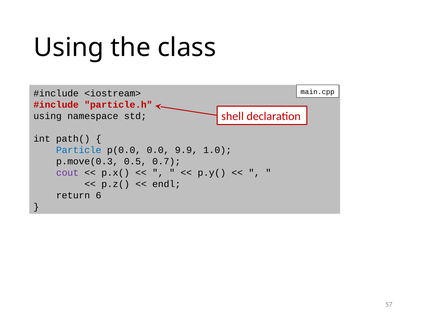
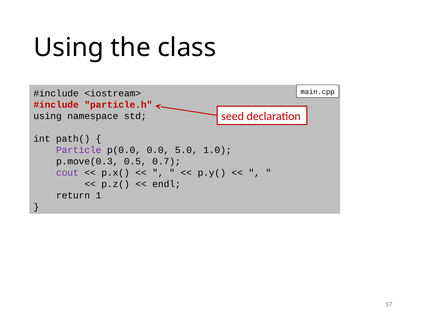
shell: shell -> seed
Particle colour: blue -> purple
9.9: 9.9 -> 5.0
6: 6 -> 1
